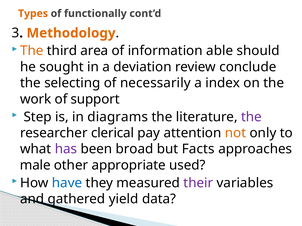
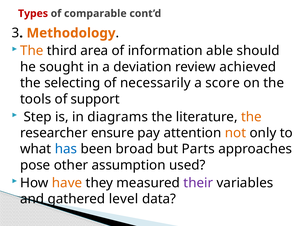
Types colour: orange -> red
functionally: functionally -> comparable
conclude: conclude -> achieved
index: index -> score
work: work -> tools
the at (251, 117) colour: purple -> orange
clerical: clerical -> ensure
has colour: purple -> blue
Facts: Facts -> Parts
male: male -> pose
appropriate: appropriate -> assumption
have colour: blue -> orange
yield: yield -> level
